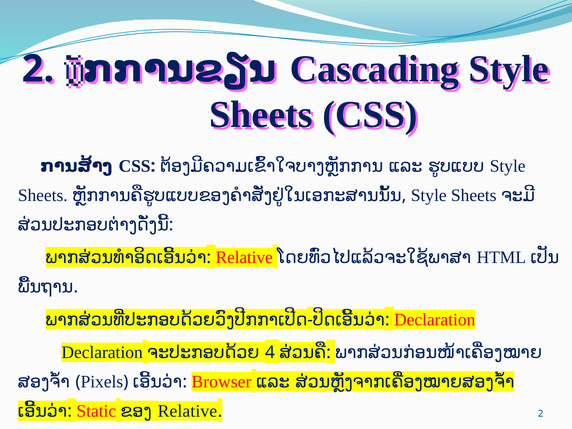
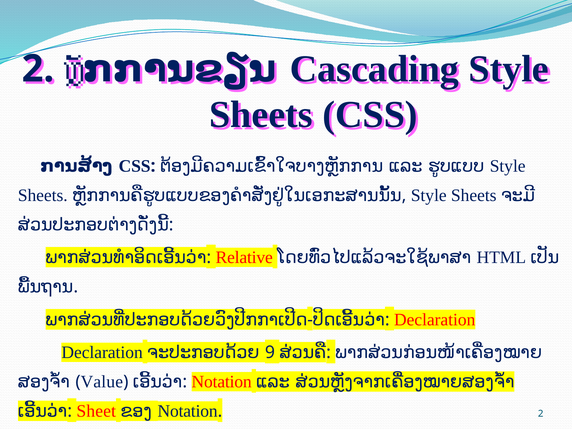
4: 4 -> 9
Pixels: Pixels -> Value
Browser at (221, 382): Browser -> Notation
Static: Static -> Sheet
Relative at (187, 411): Relative -> Notation
